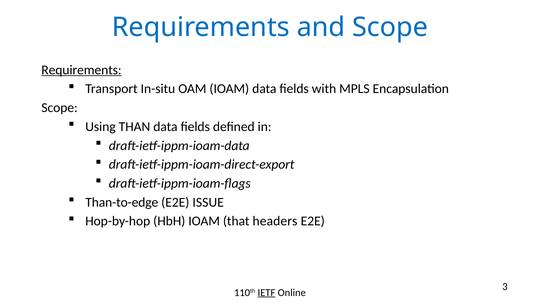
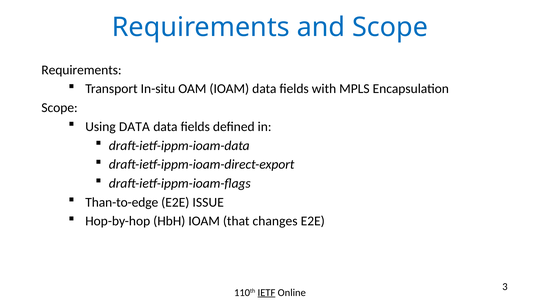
Requirements at (81, 70) underline: present -> none
Using THAN: THAN -> DATA
headers: headers -> changes
